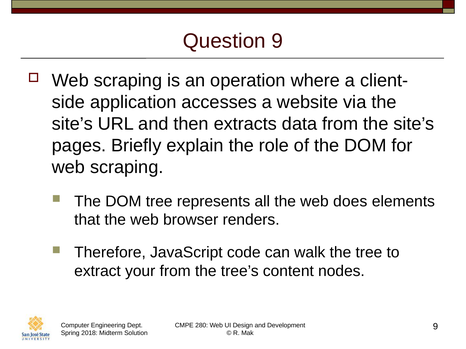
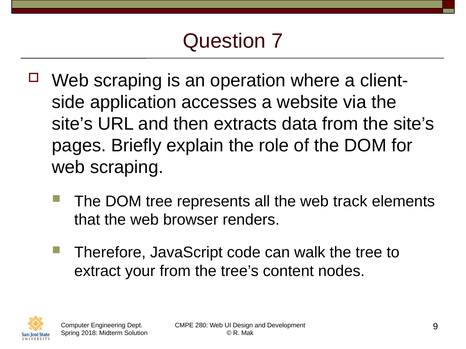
Question 9: 9 -> 7
does: does -> track
